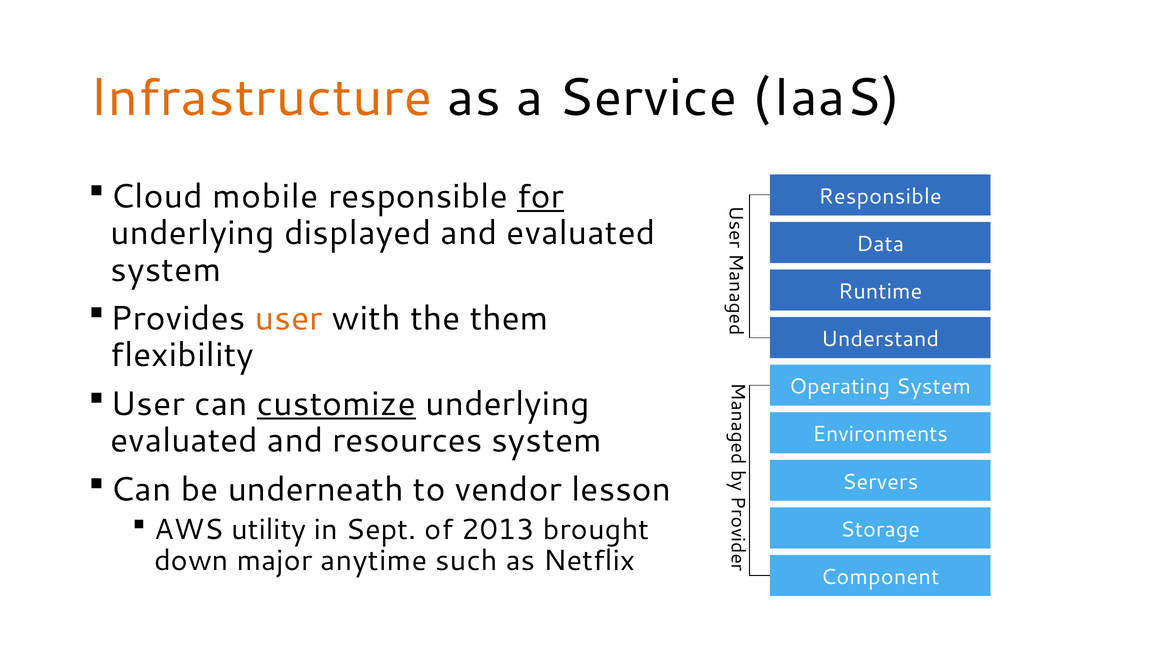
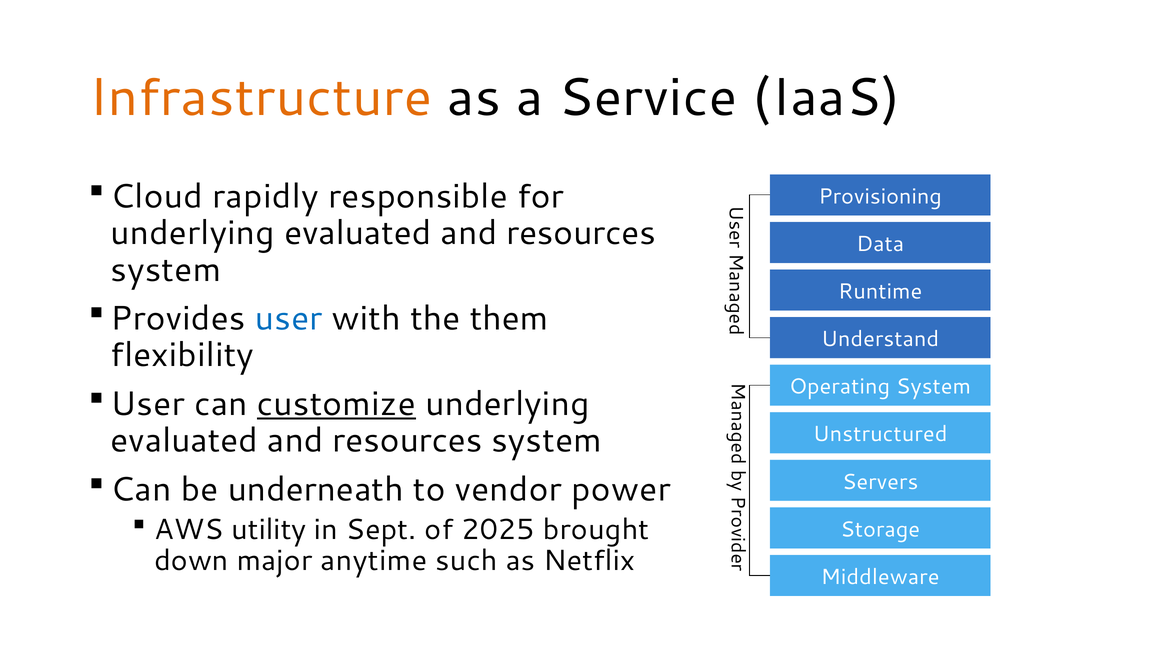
mobile: mobile -> rapidly
for underline: present -> none
Responsible at (880, 197): Responsible -> Provisioning
displayed at (358, 233): displayed -> evaluated
evaluated at (581, 233): evaluated -> resources
user at (289, 319) colour: orange -> blue
Environments: Environments -> Unstructured
lesson: lesson -> power
2013: 2013 -> 2025
Component: Component -> Middleware
